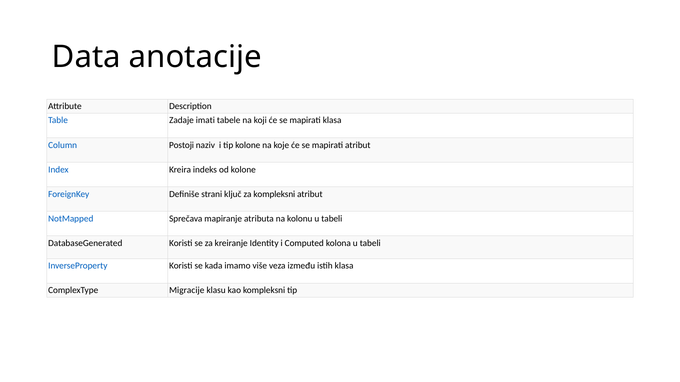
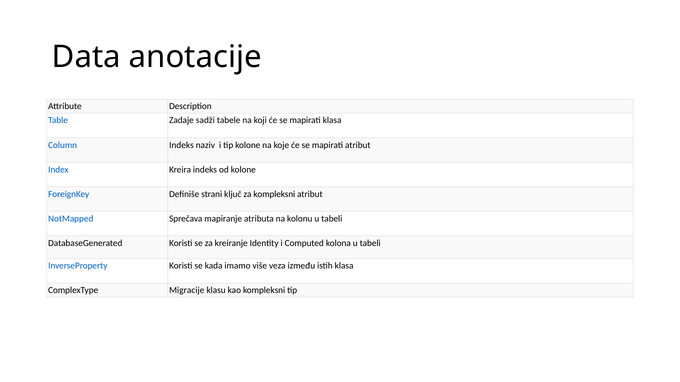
imati: imati -> sadži
Column Postoji: Postoji -> Indeks
